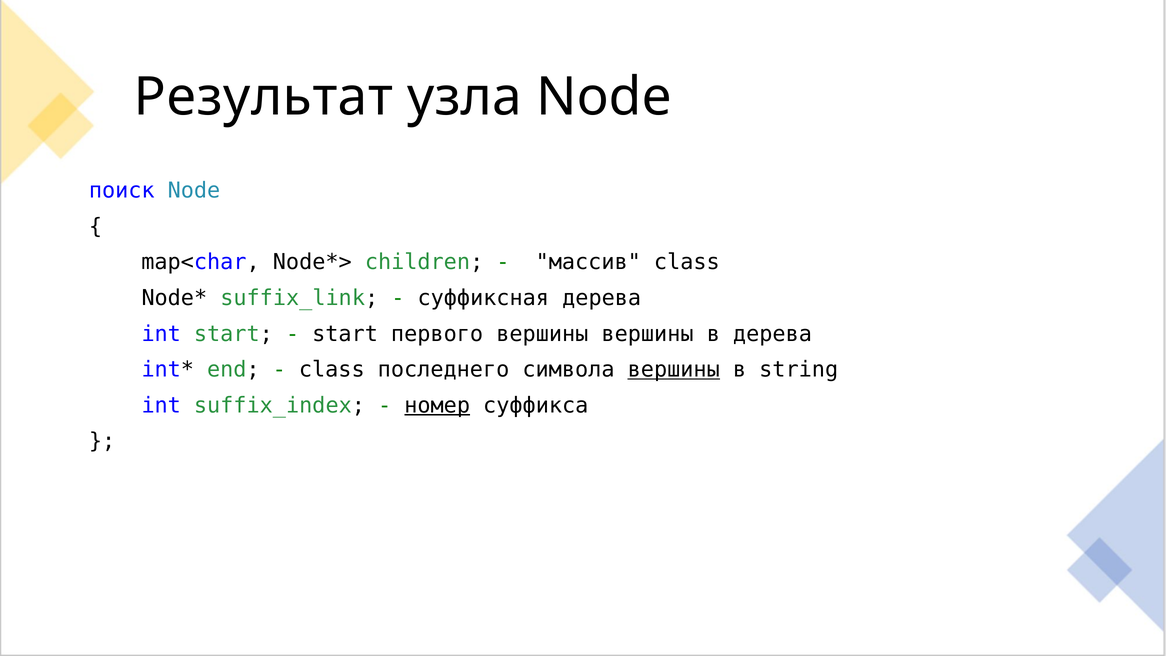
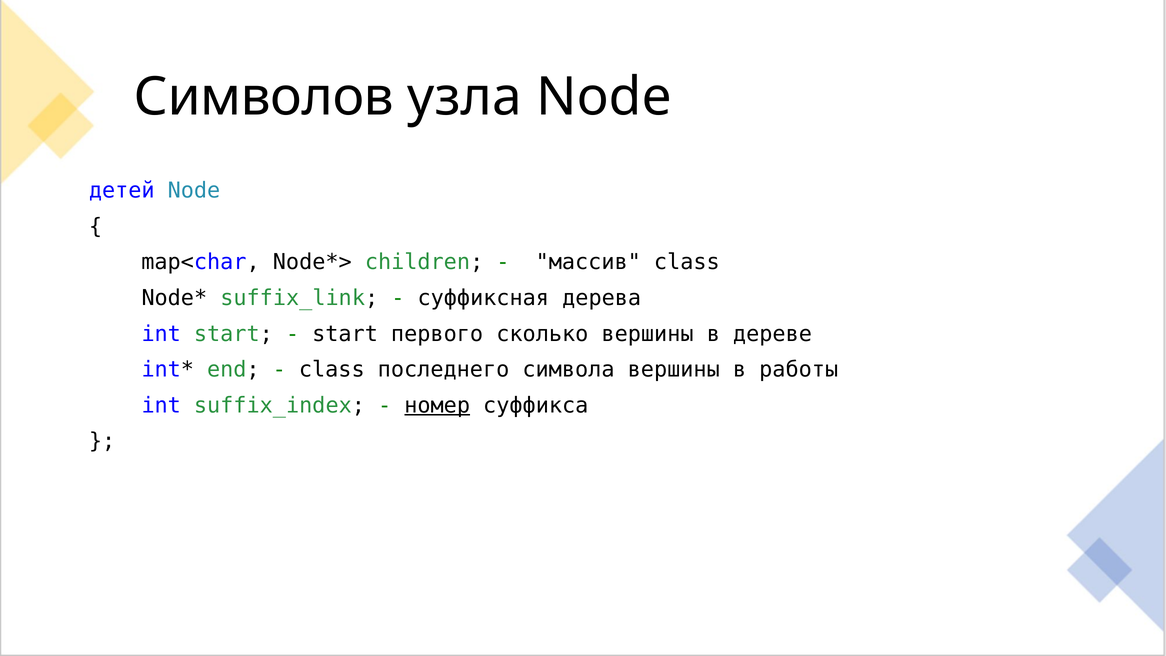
Результат: Результат -> Символов
поиск: поиск -> детей
первого вершины: вершины -> сколько
в дерева: дерева -> дереве
вершины at (674, 370) underline: present -> none
string: string -> работы
